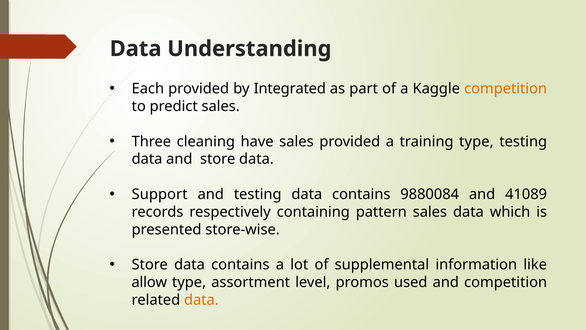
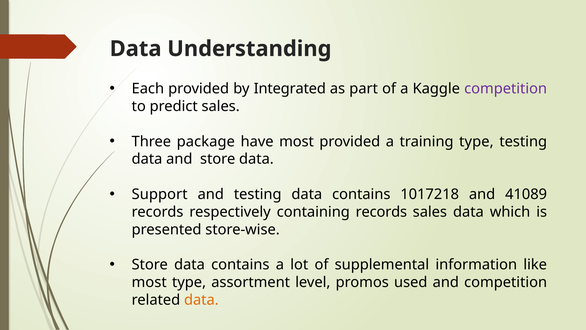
competition at (506, 89) colour: orange -> purple
cleaning: cleaning -> package
have sales: sales -> most
9880084: 9880084 -> 1017218
containing pattern: pattern -> records
allow at (149, 282): allow -> most
